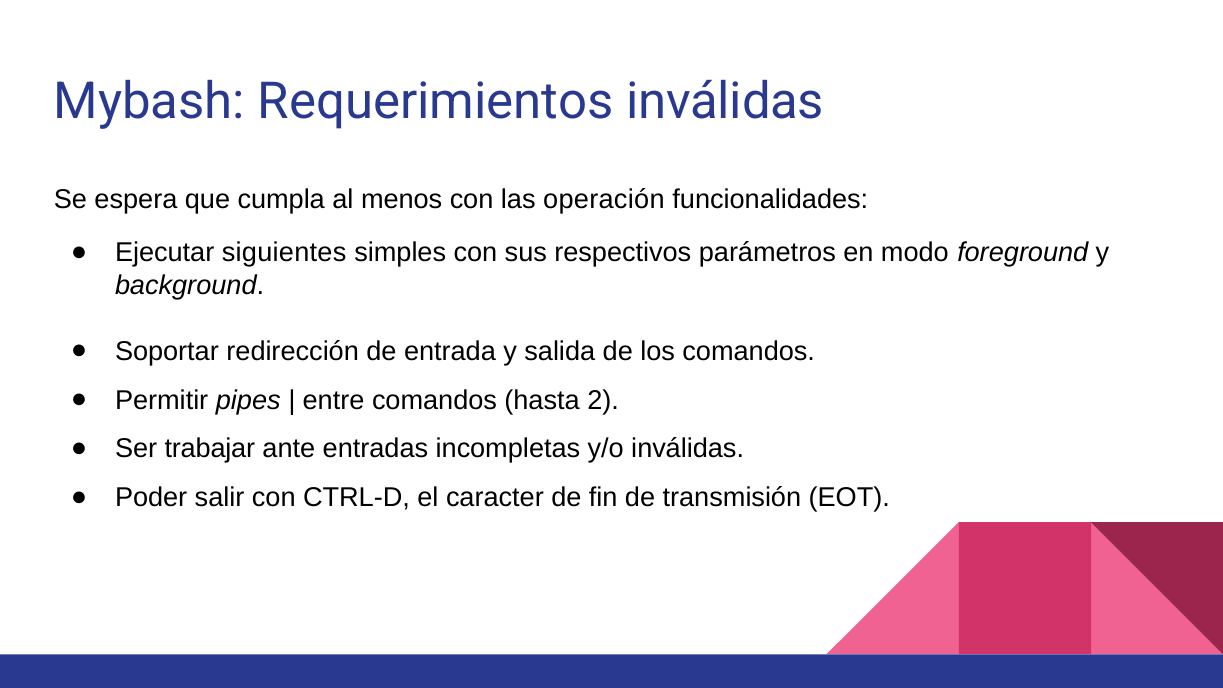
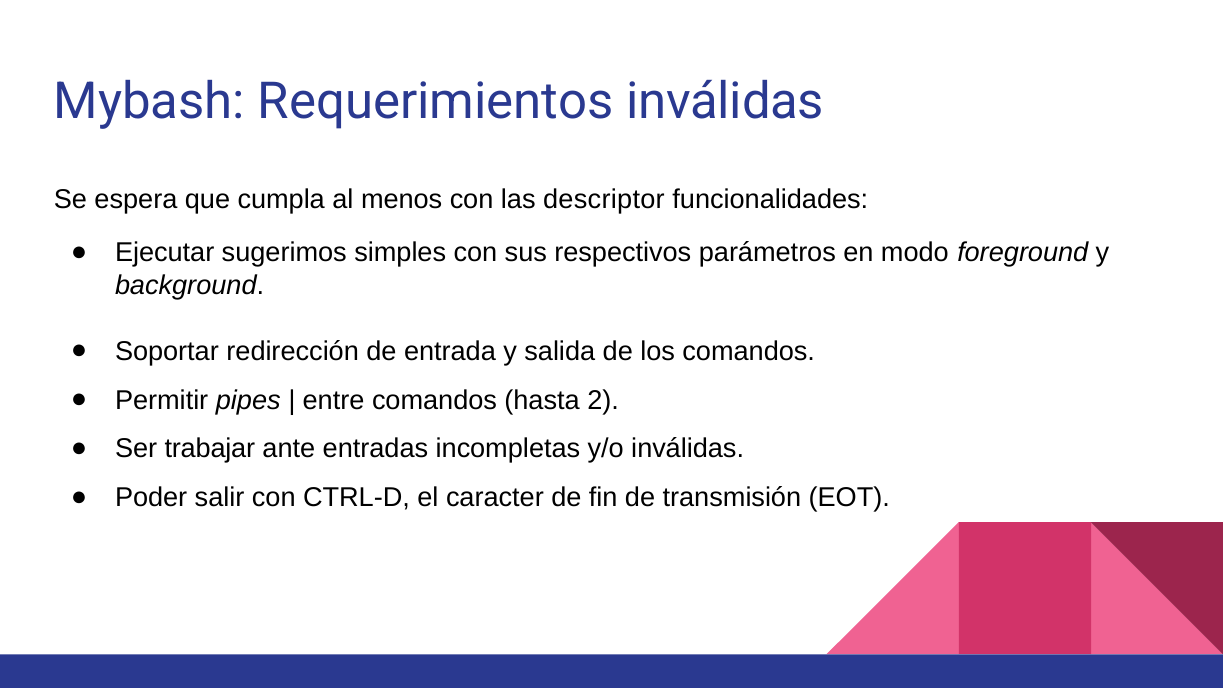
operación: operación -> descriptor
siguientes: siguientes -> sugerimos
